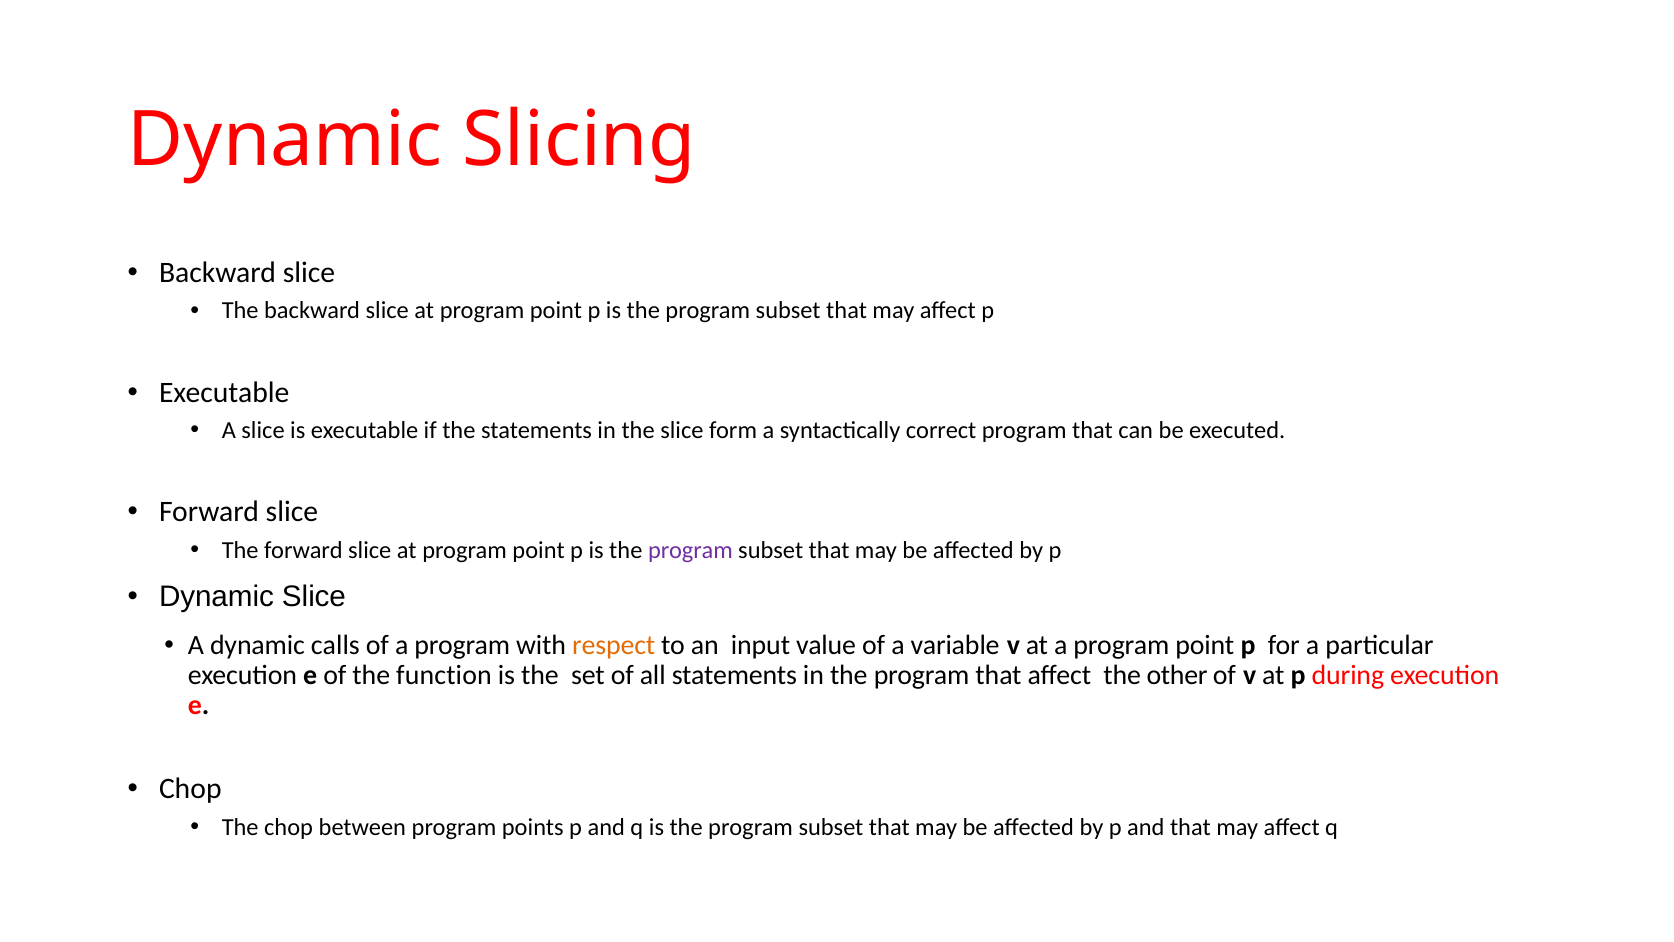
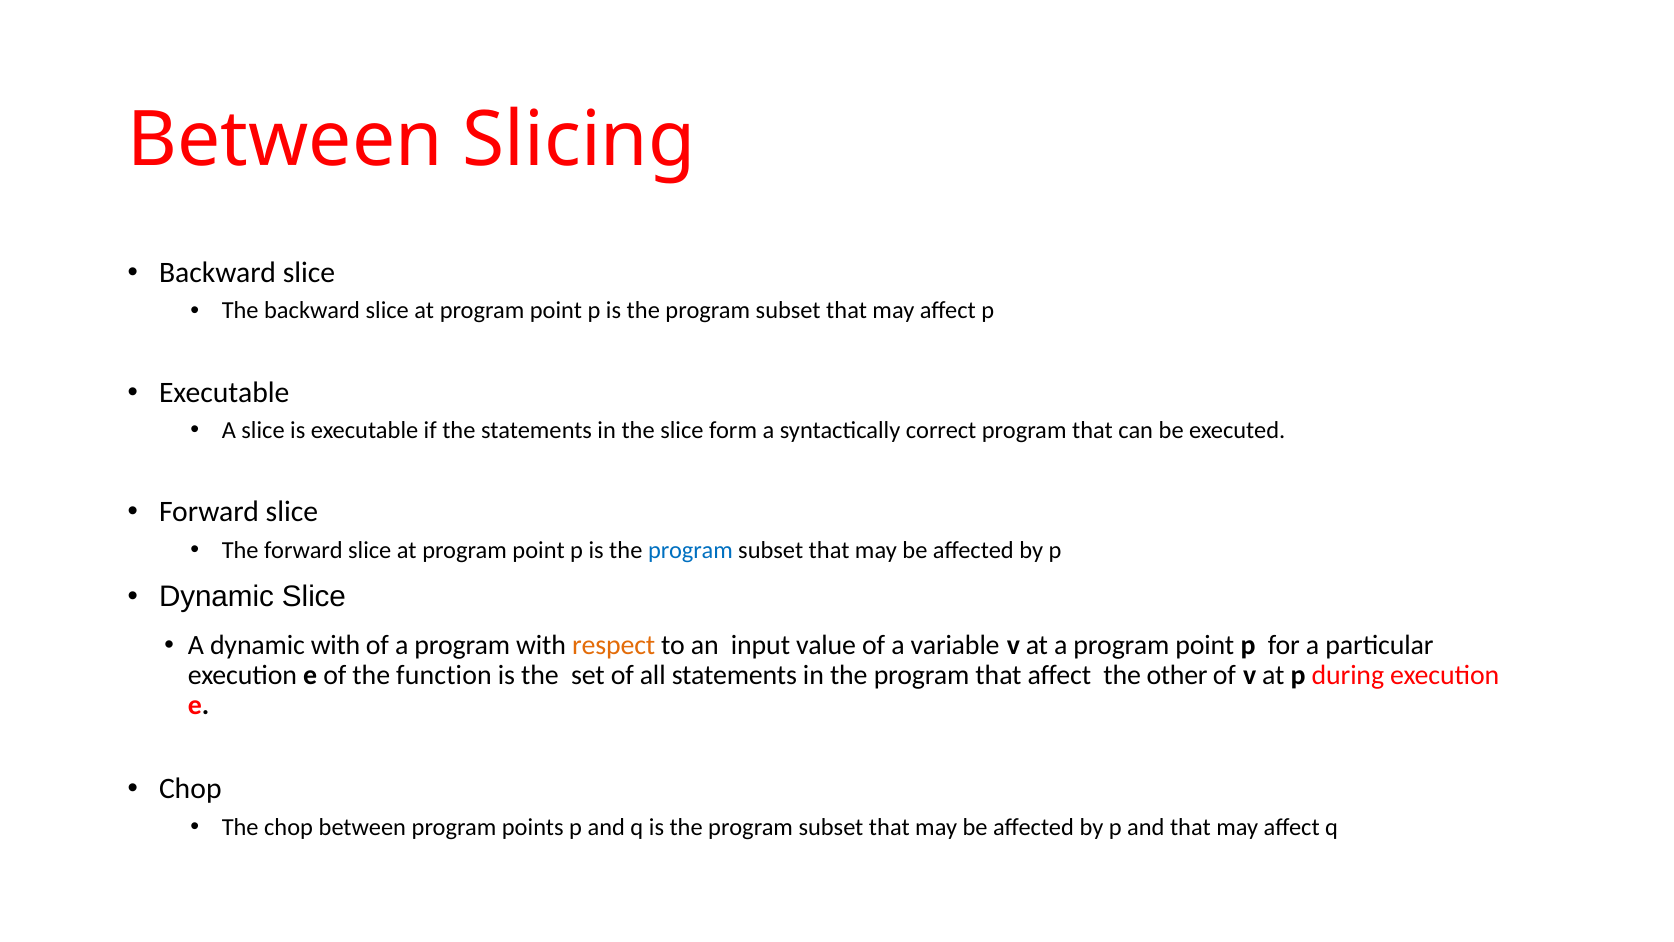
Dynamic at (285, 141): Dynamic -> Between
program at (690, 550) colour: purple -> blue
dynamic calls: calls -> with
